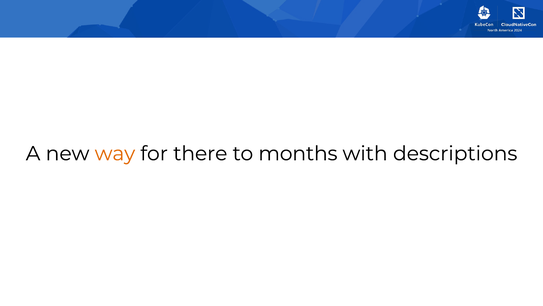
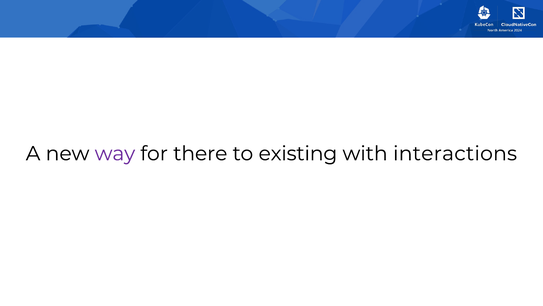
way colour: orange -> purple
months: months -> existing
descriptions: descriptions -> interactions
